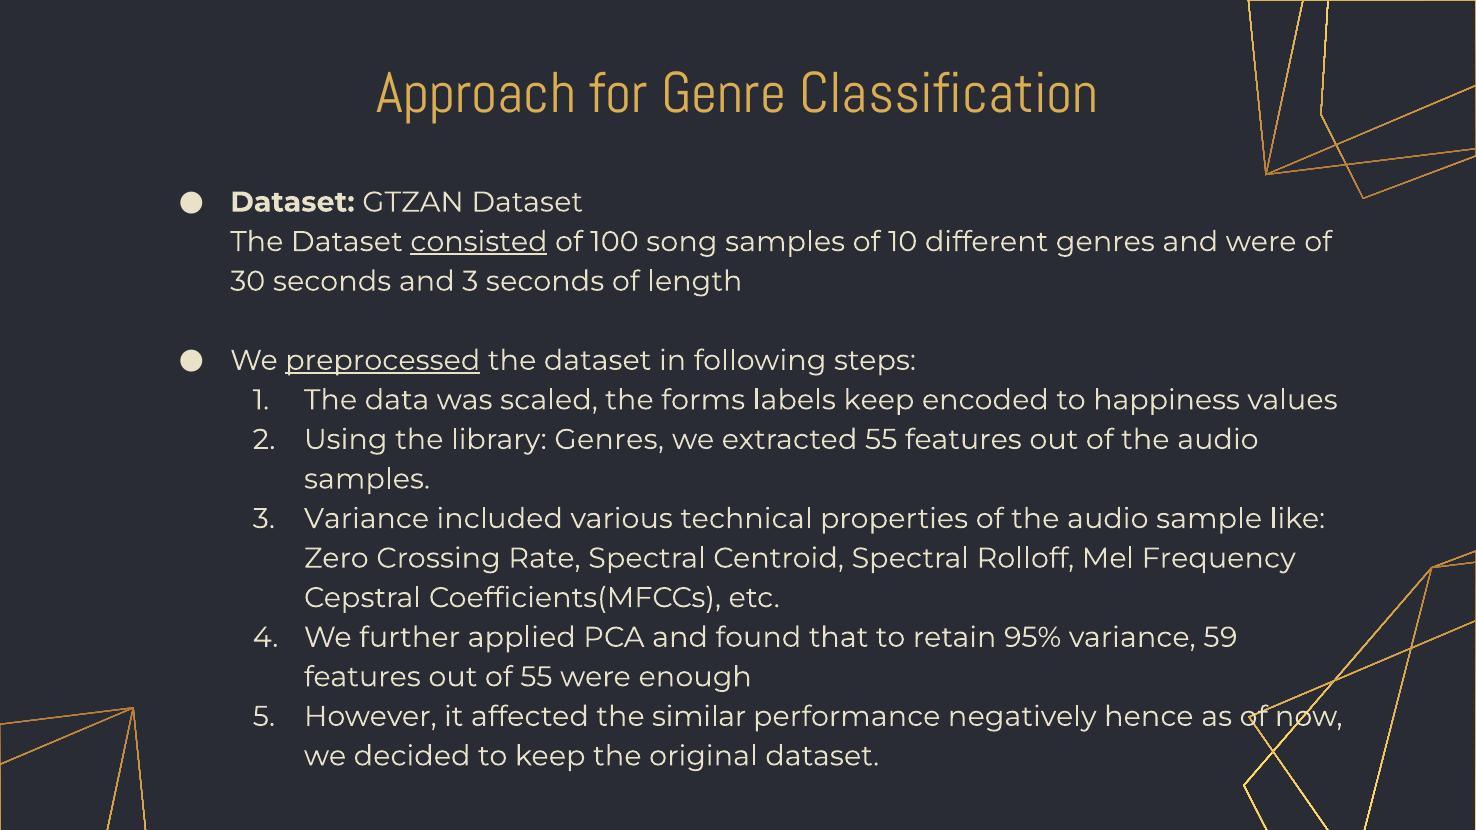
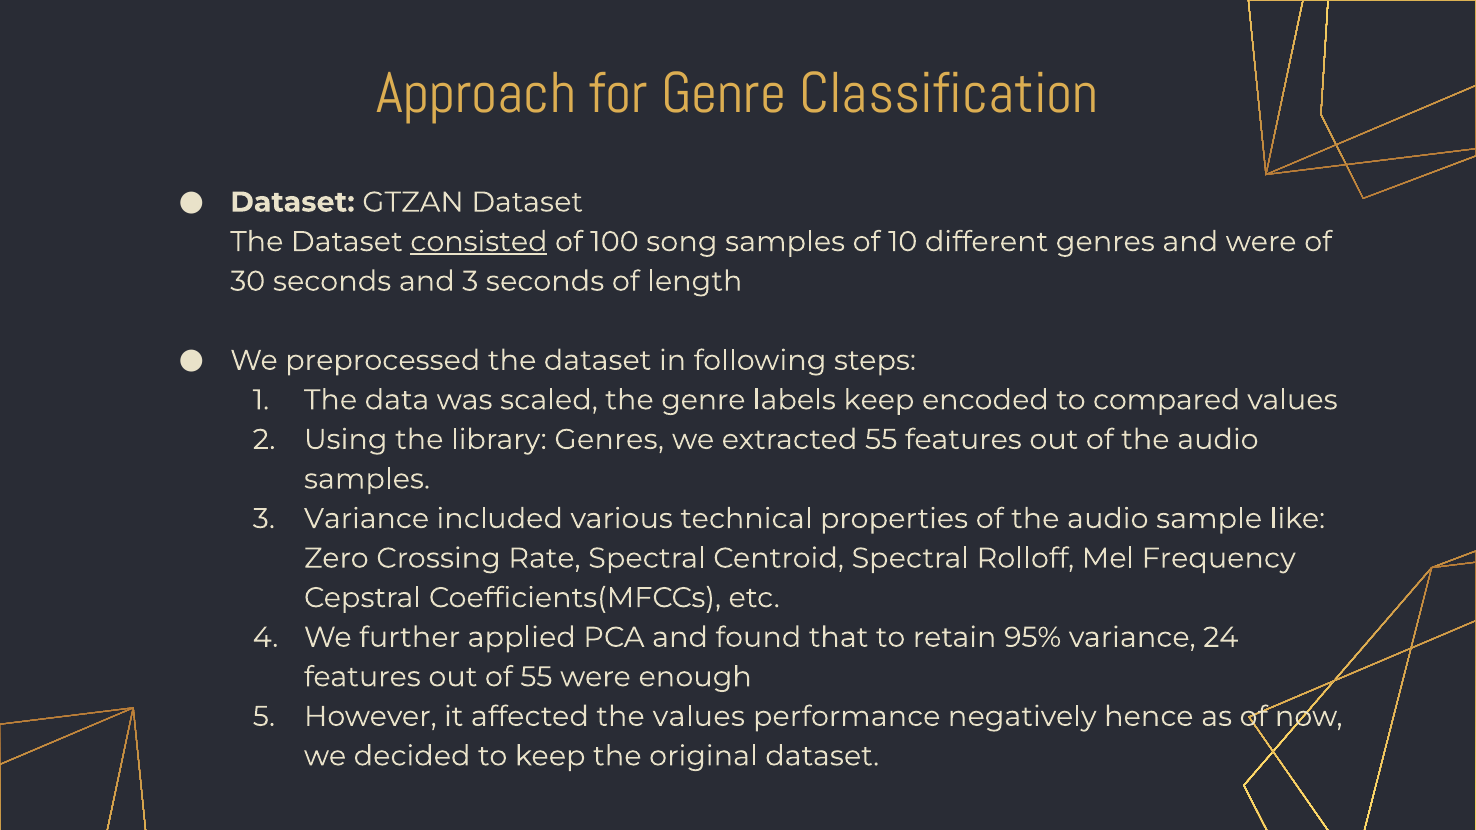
preprocessed underline: present -> none
the forms: forms -> genre
happiness: happiness -> compared
59: 59 -> 24
the similar: similar -> values
